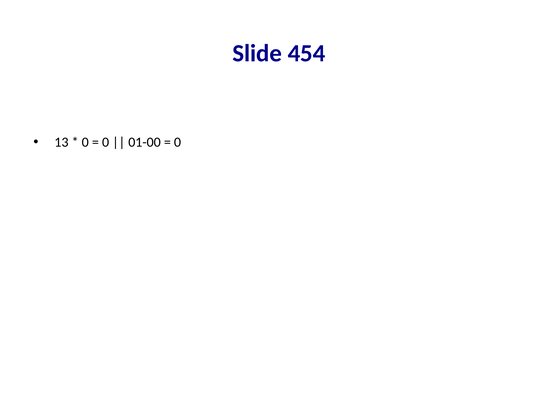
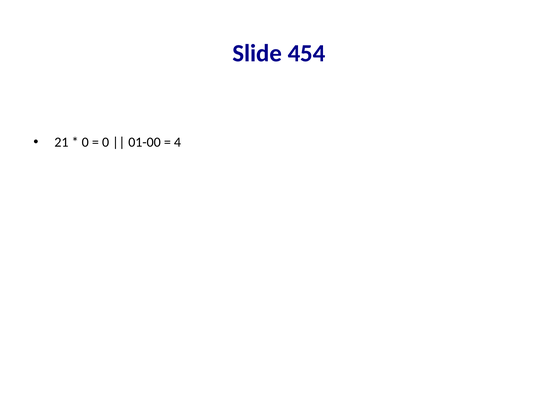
13: 13 -> 21
0 at (177, 142): 0 -> 4
